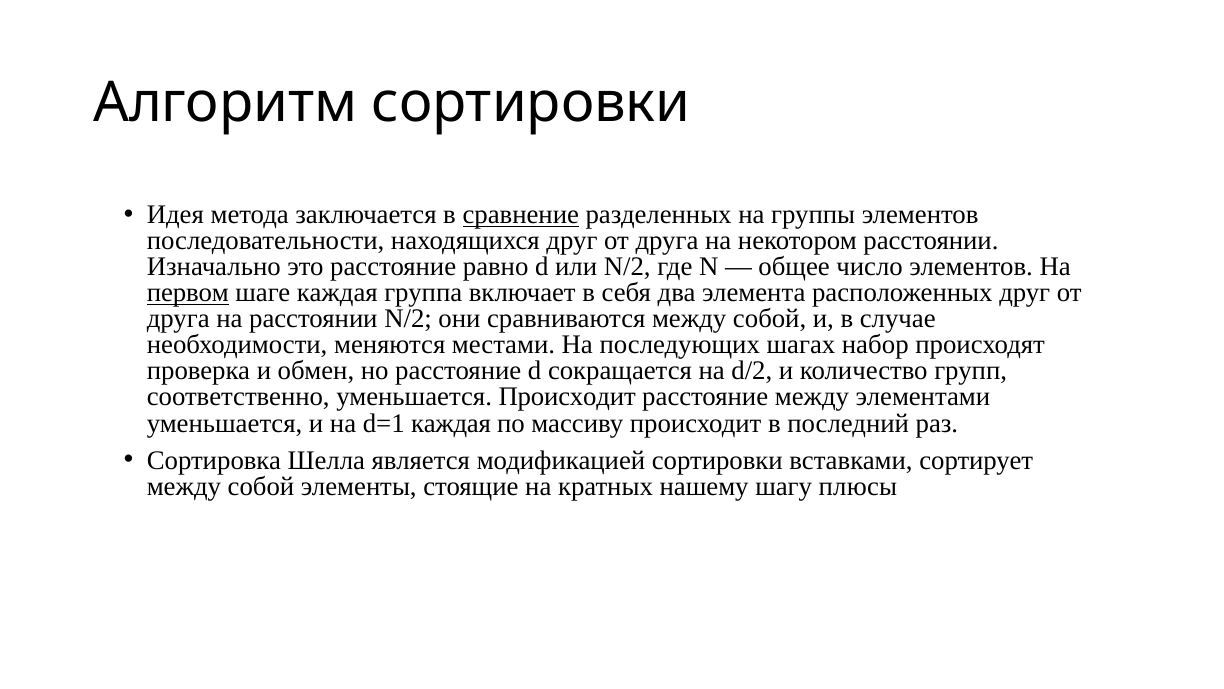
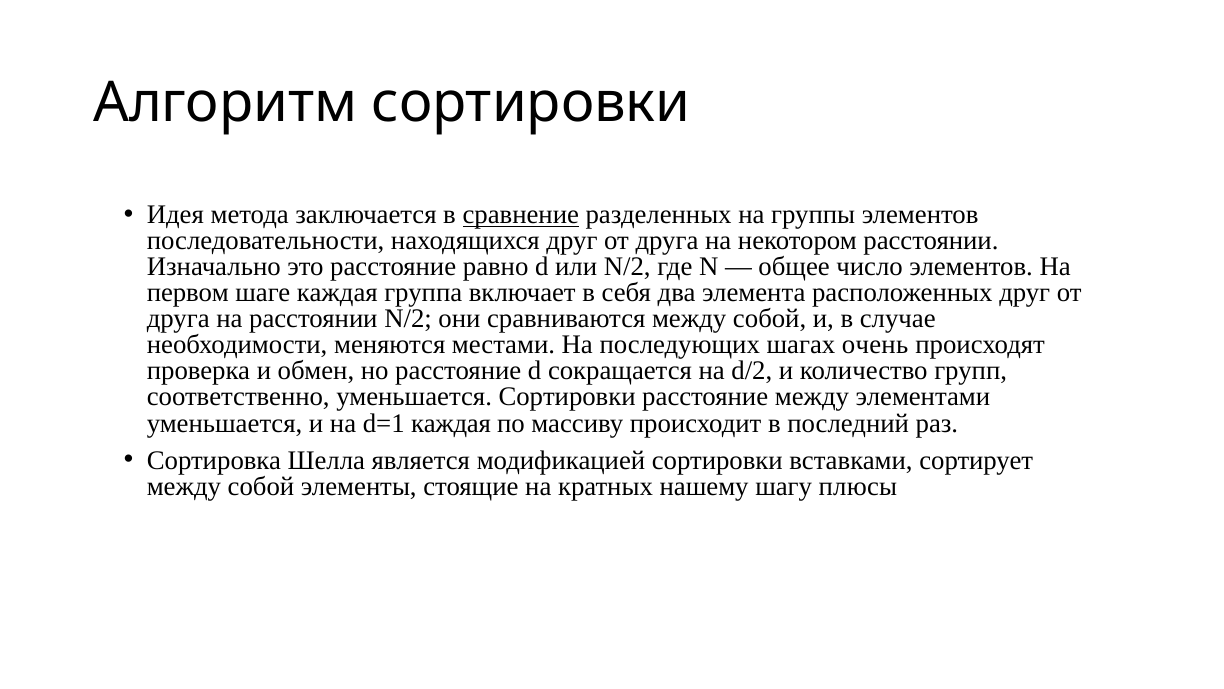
первом underline: present -> none
набор: набор -> очень
уменьшается Происходит: Происходит -> Сортировки
